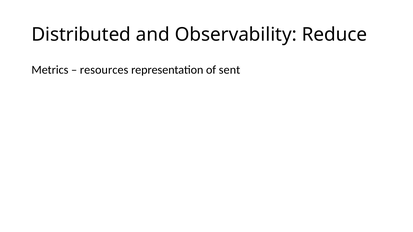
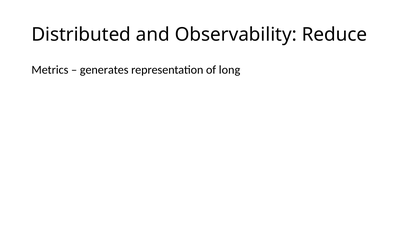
resources: resources -> generates
sent: sent -> long
